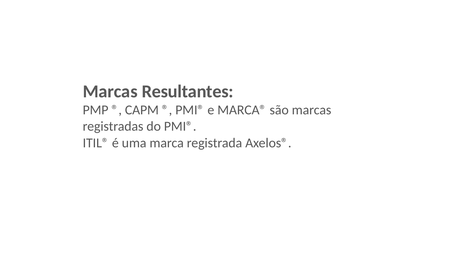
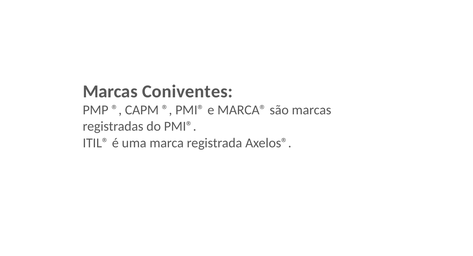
Resultantes: Resultantes -> Coniventes
